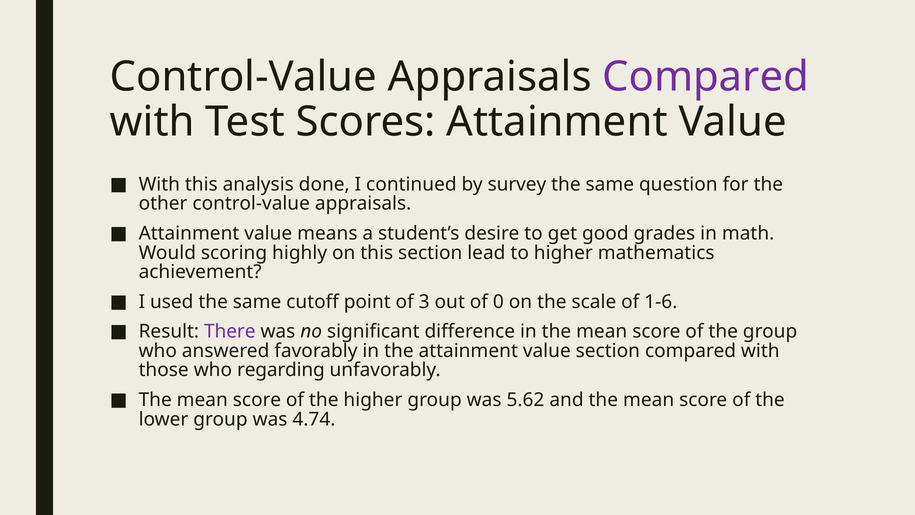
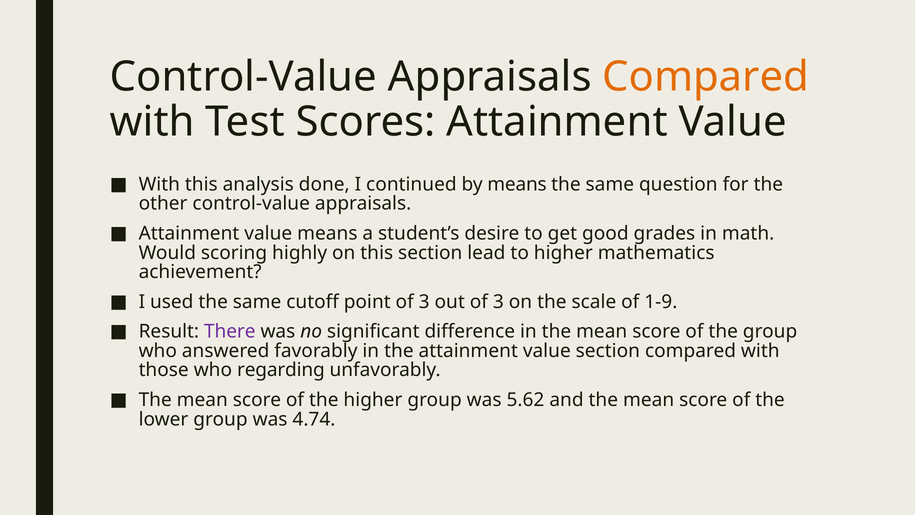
Compared at (706, 77) colour: purple -> orange
by survey: survey -> means
out of 0: 0 -> 3
1-6: 1-6 -> 1-9
